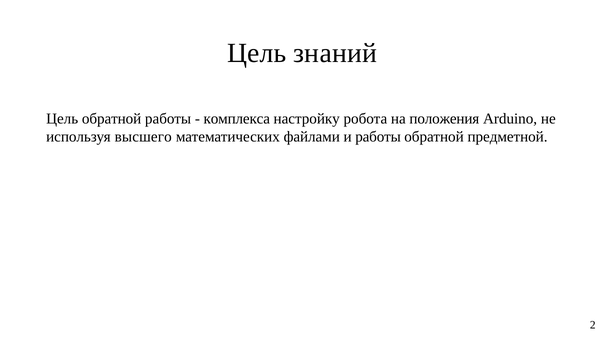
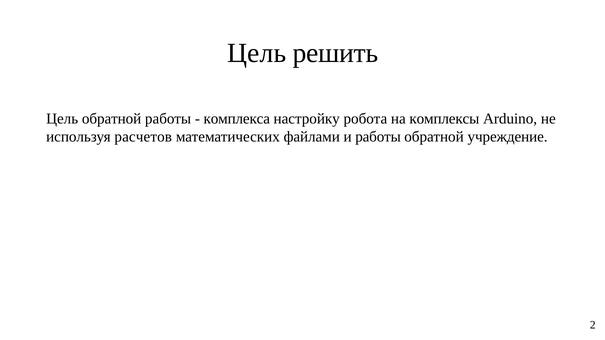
знаний: знаний -> решить
положения: положения -> комплексы
высшего: высшего -> расчетов
предметной: предметной -> учреждение
